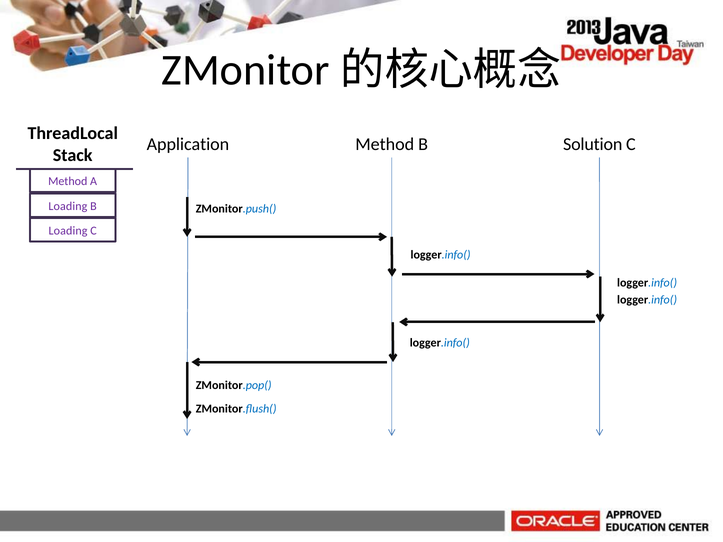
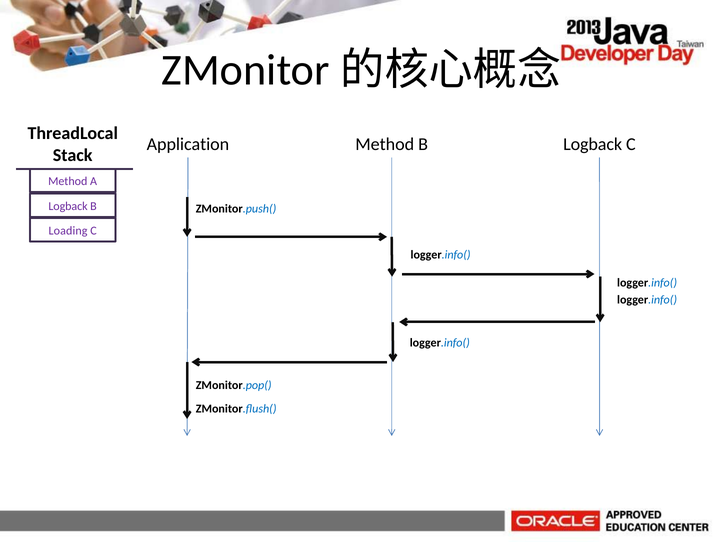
B Solution: Solution -> Logback
Loading at (68, 206): Loading -> Logback
